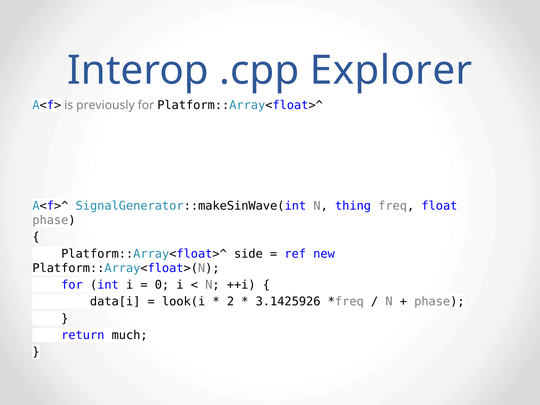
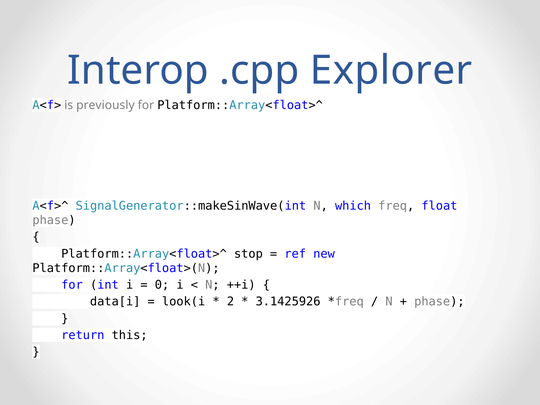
thing: thing -> which
side: side -> stop
much: much -> this
